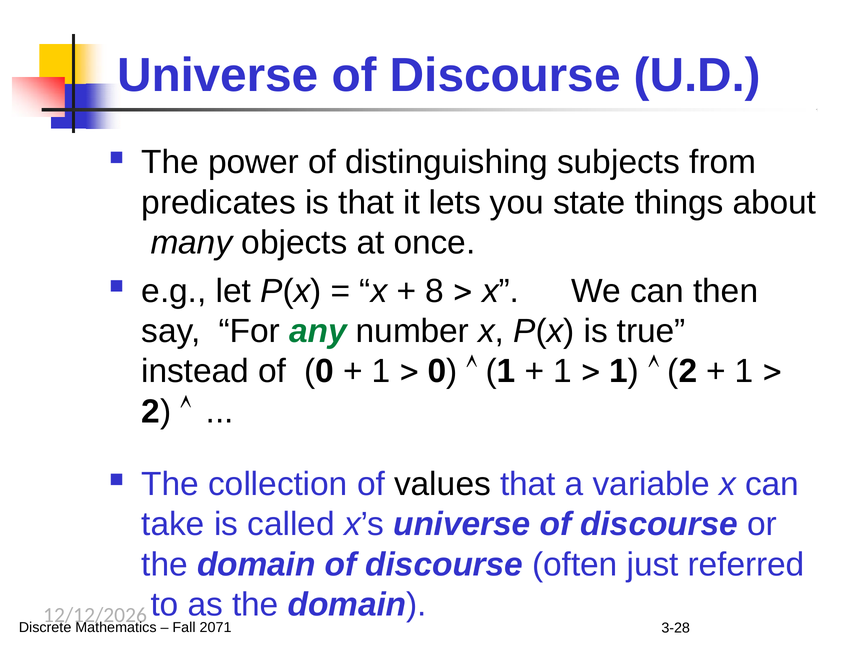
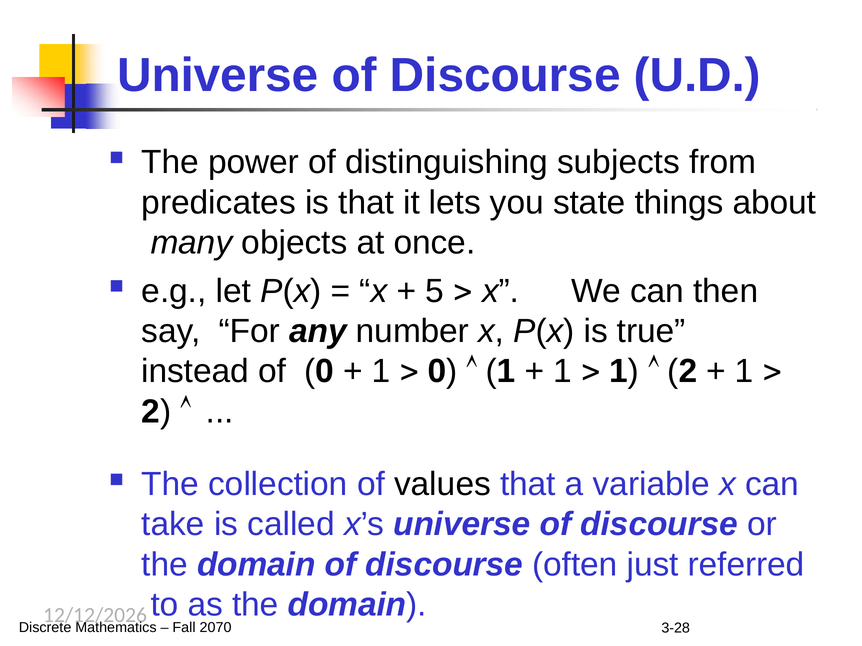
8: 8 -> 5
any colour: green -> black
2071: 2071 -> 2070
